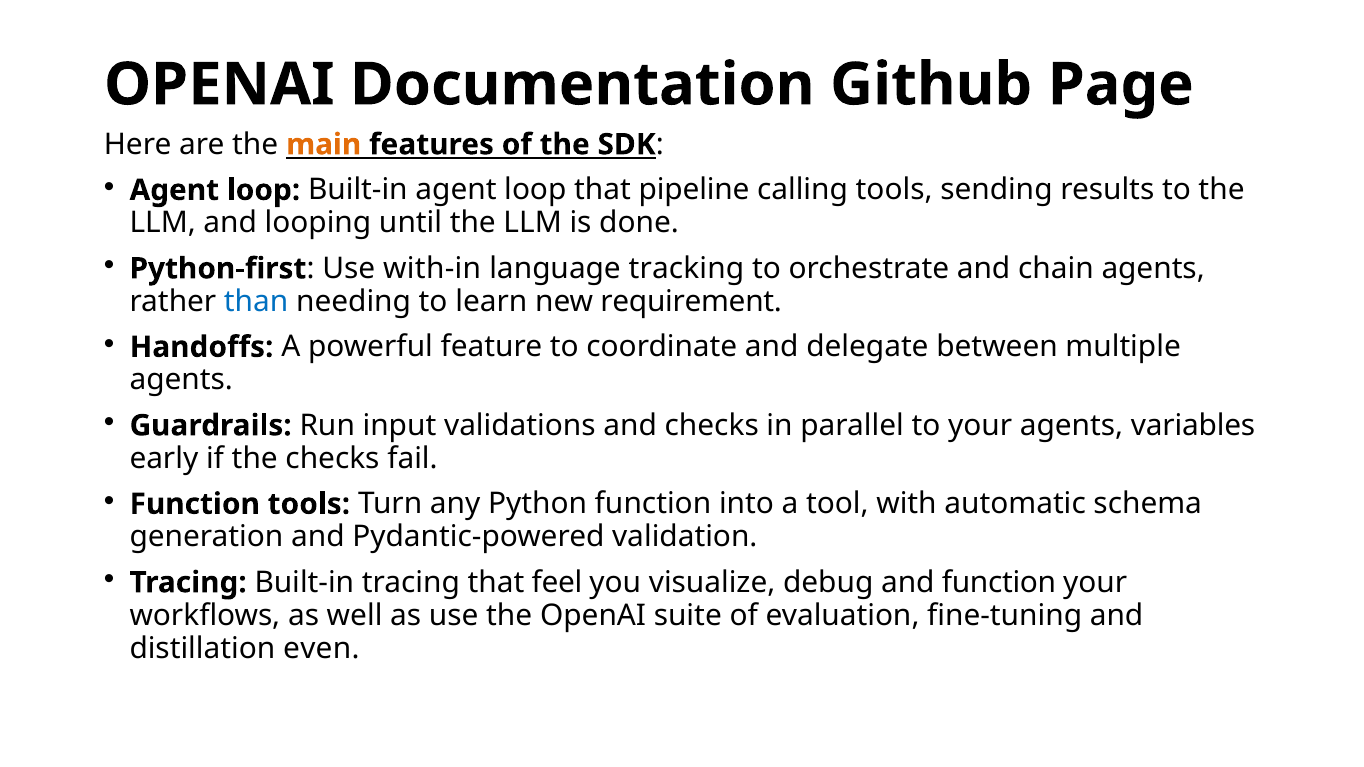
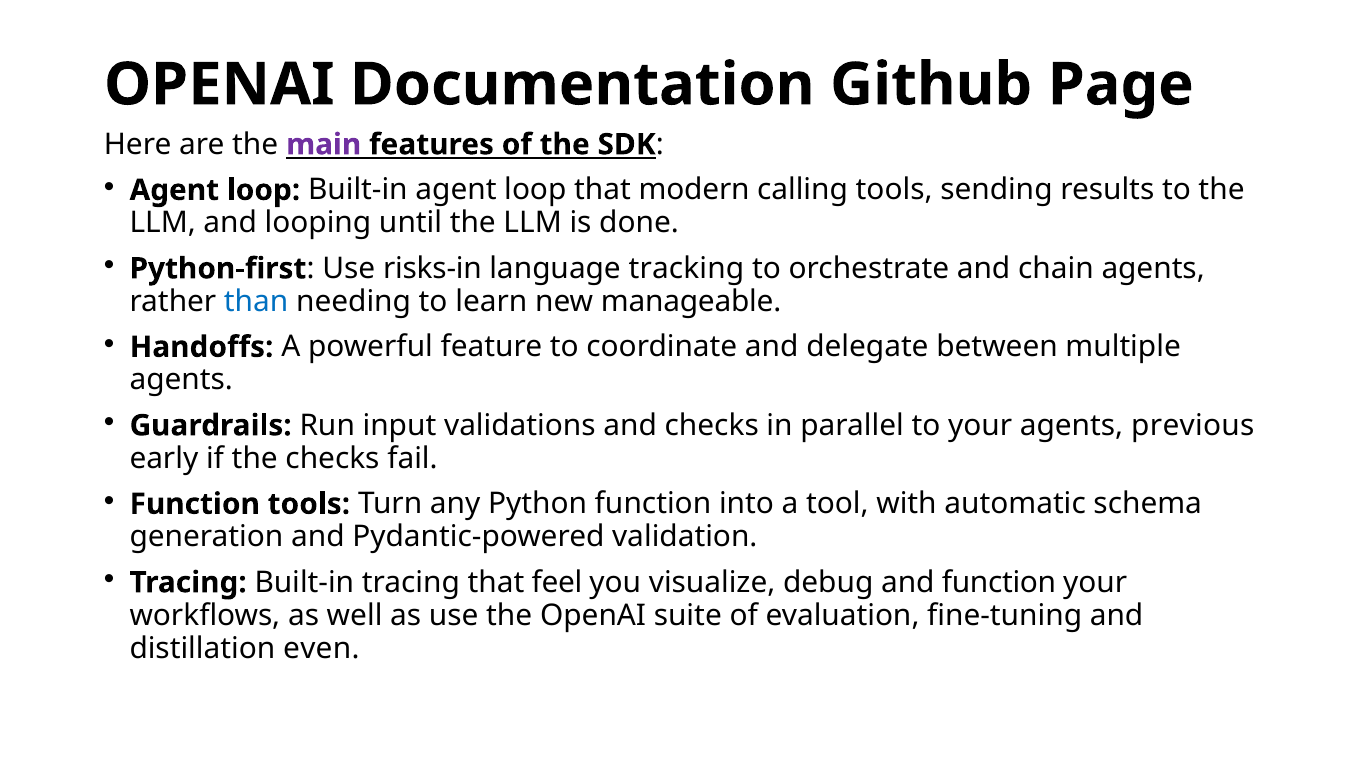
main colour: orange -> purple
pipeline: pipeline -> modern
with-in: with-in -> risks-in
requirement: requirement -> manageable
variables: variables -> previous
